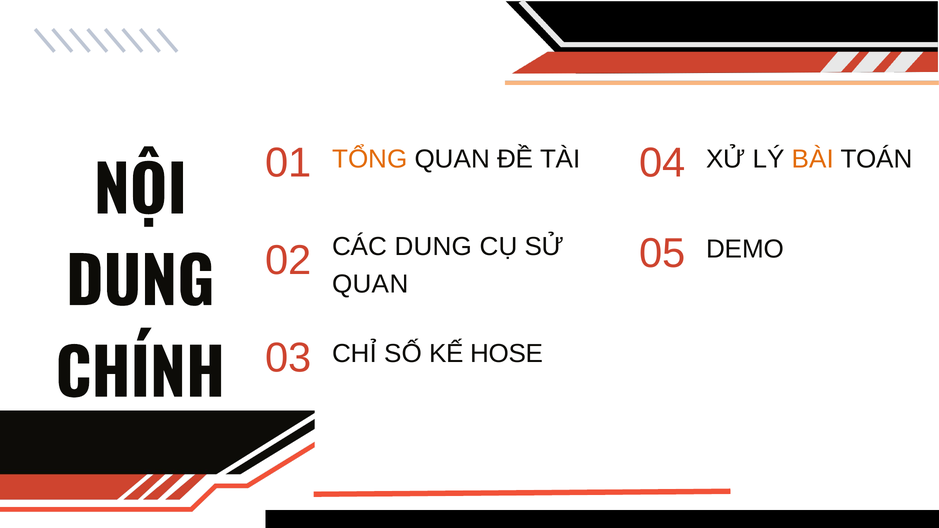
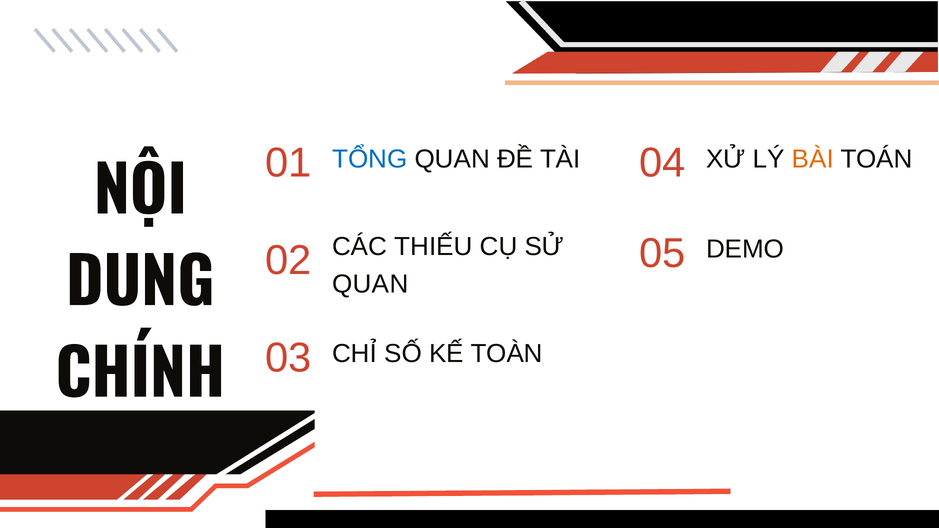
TỔNG colour: orange -> blue
CÁC DUNG: DUNG -> THIẾU
HOSE: HOSE -> TOÀN
